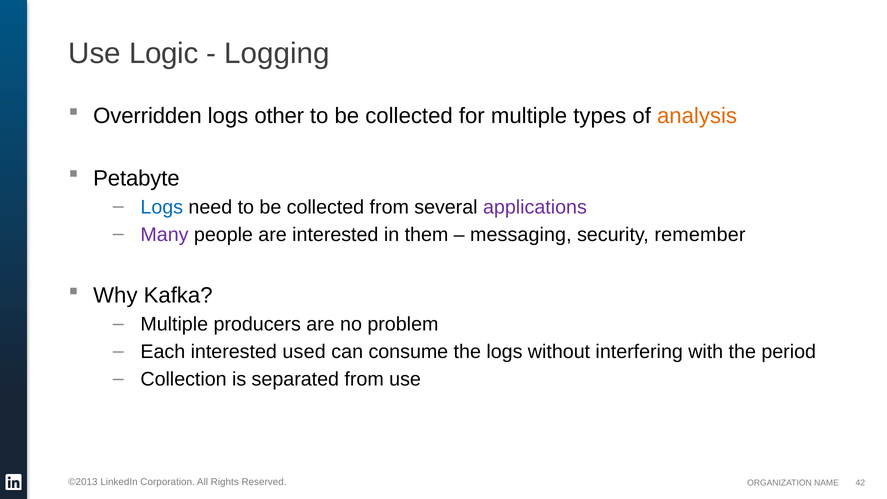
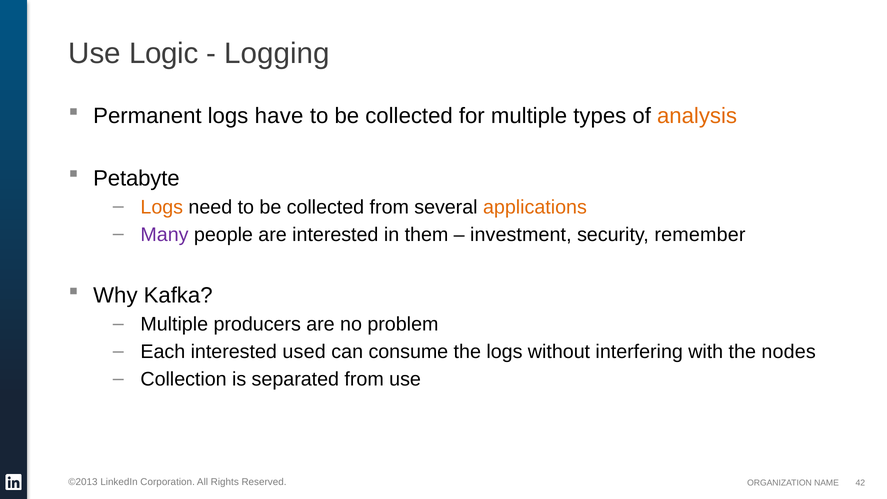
Overridden: Overridden -> Permanent
other: other -> have
Logs at (162, 207) colour: blue -> orange
applications colour: purple -> orange
messaging: messaging -> investment
period: period -> nodes
